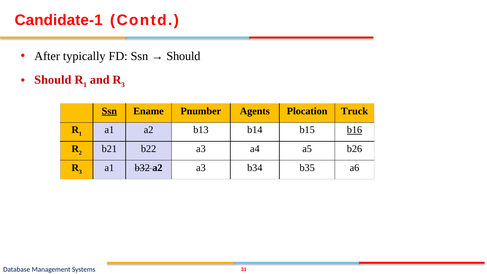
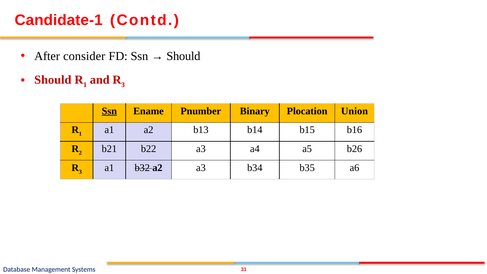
typically: typically -> consider
Agents: Agents -> Binary
Truck: Truck -> Union
b16 underline: present -> none
